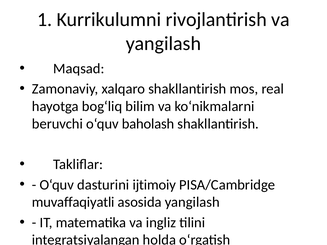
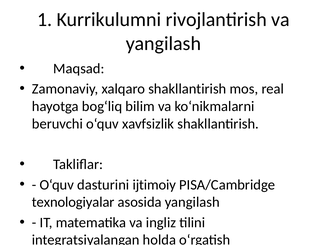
baholash: baholash -> xavfsizlik
muvaffaqiyatli: muvaffaqiyatli -> texnologiyalar
